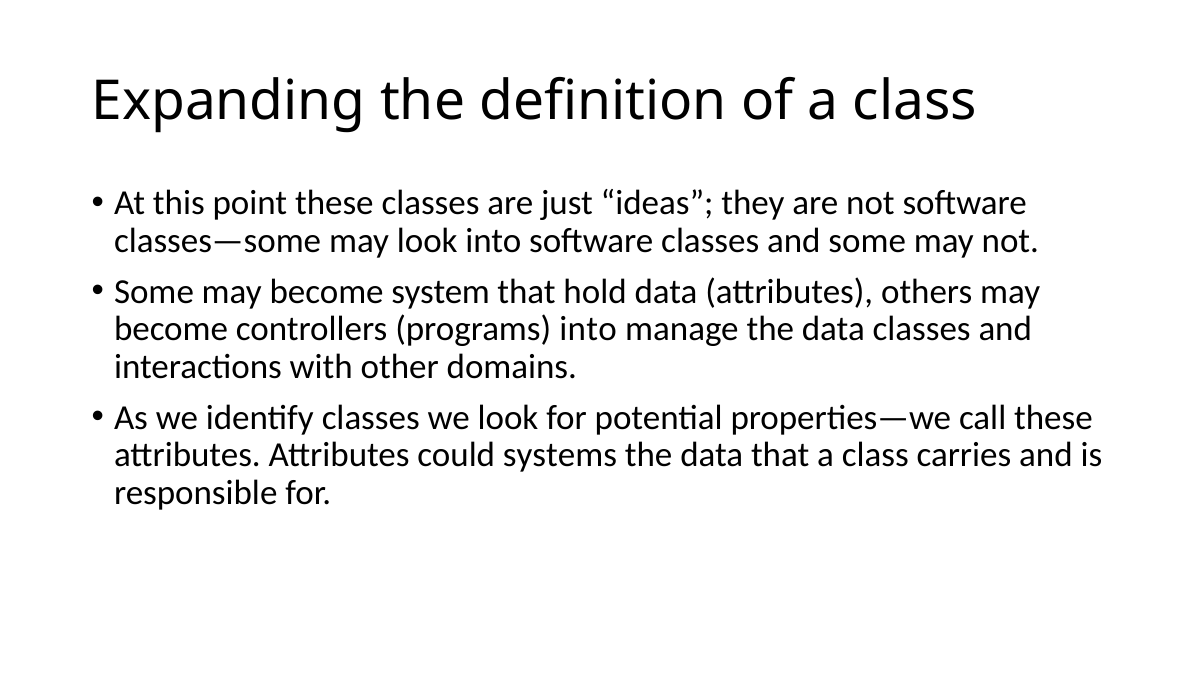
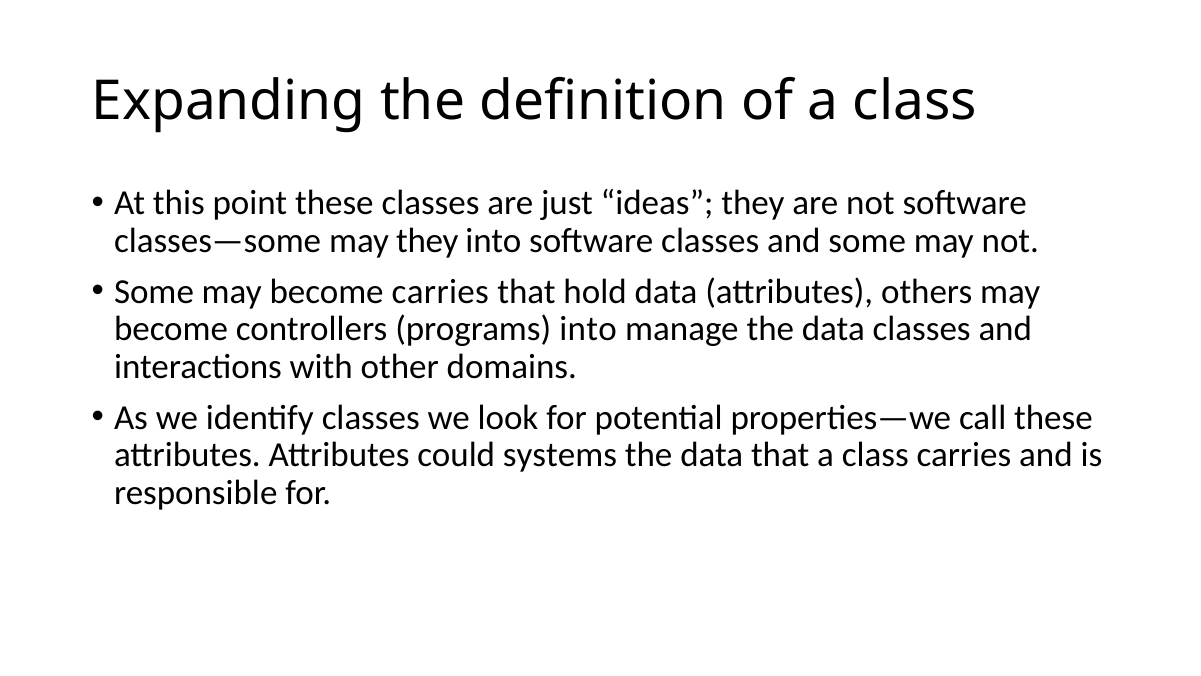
may look: look -> they
become system: system -> carries
